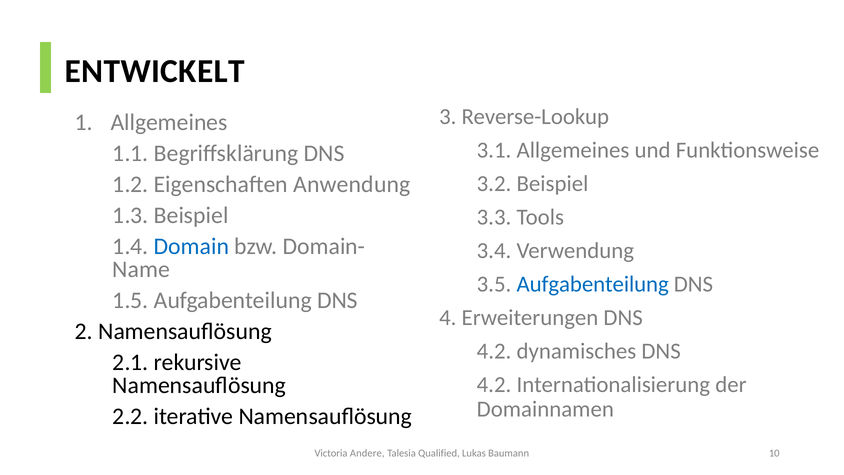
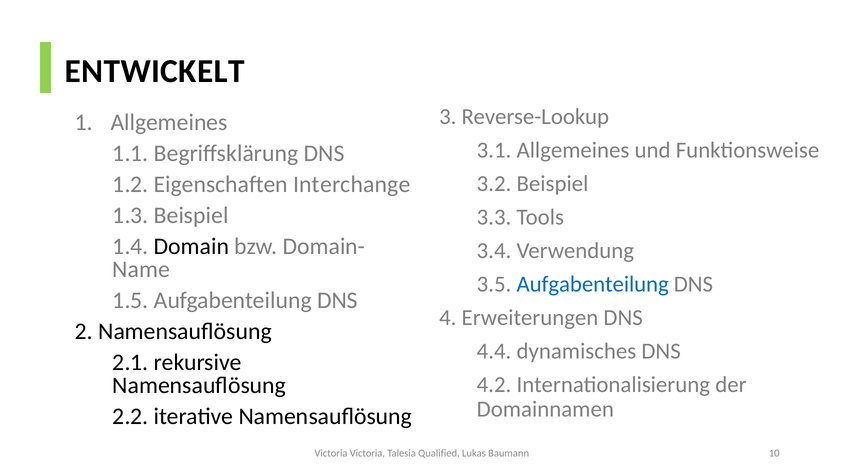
Anwendung: Anwendung -> Interchange
Domain colour: blue -> black
4.2 at (494, 351): 4.2 -> 4.4
Victoria Andere: Andere -> Victoria
